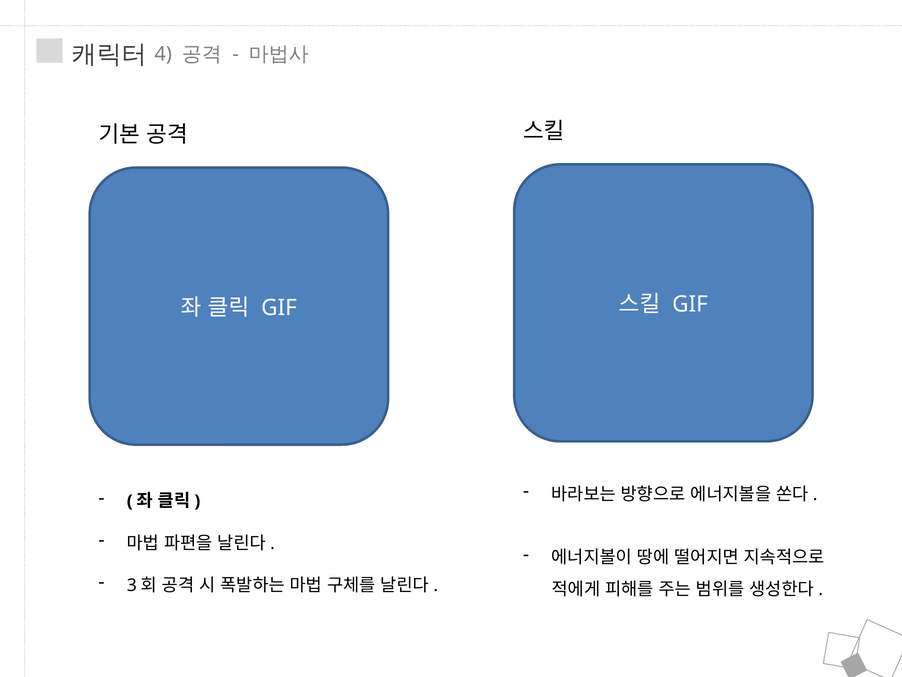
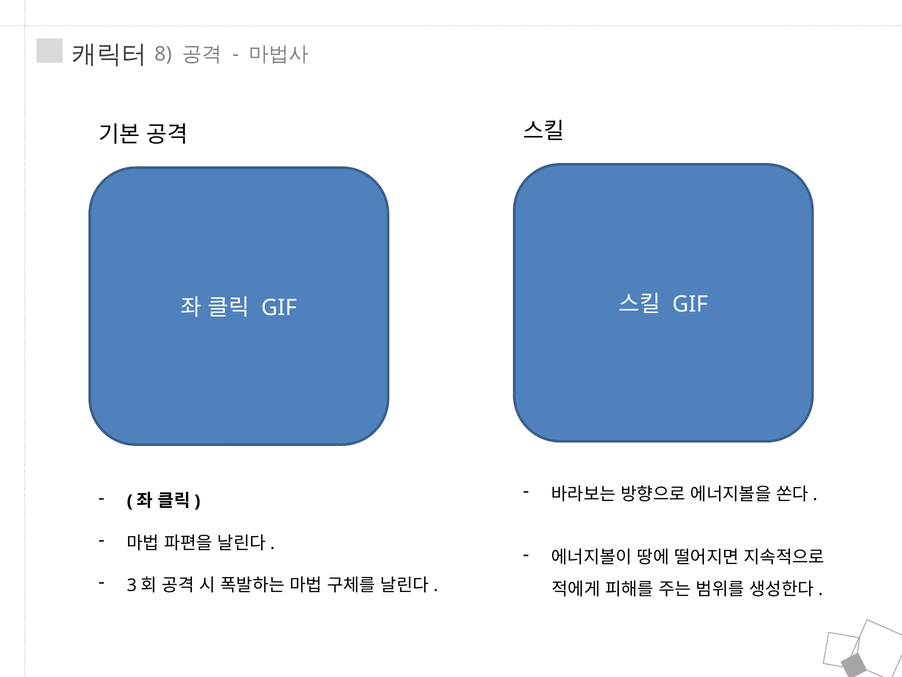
4: 4 -> 8
